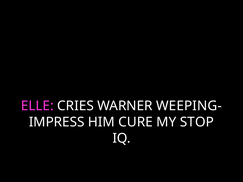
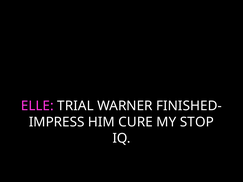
CRIES: CRIES -> TRIAL
WEEPING-: WEEPING- -> FINISHED-
